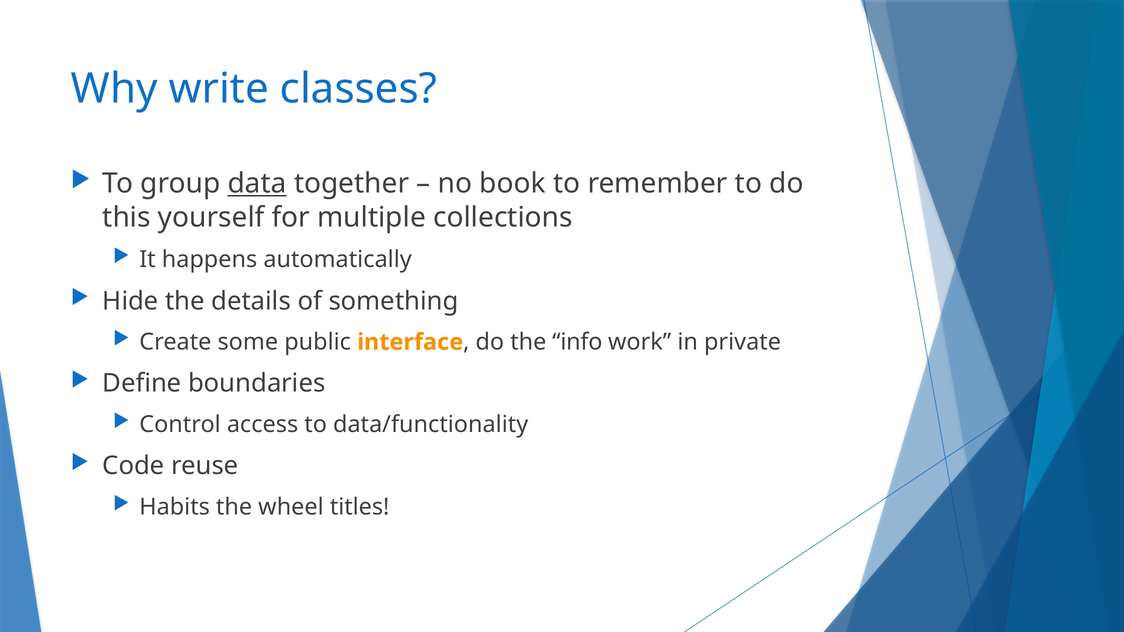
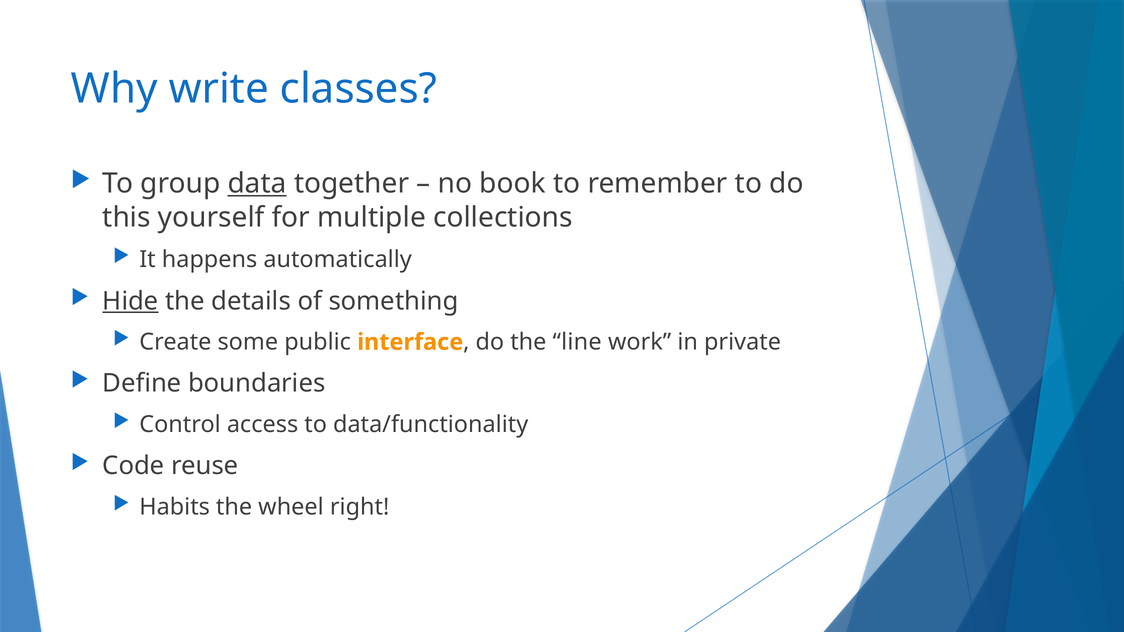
Hide underline: none -> present
info: info -> line
titles: titles -> right
